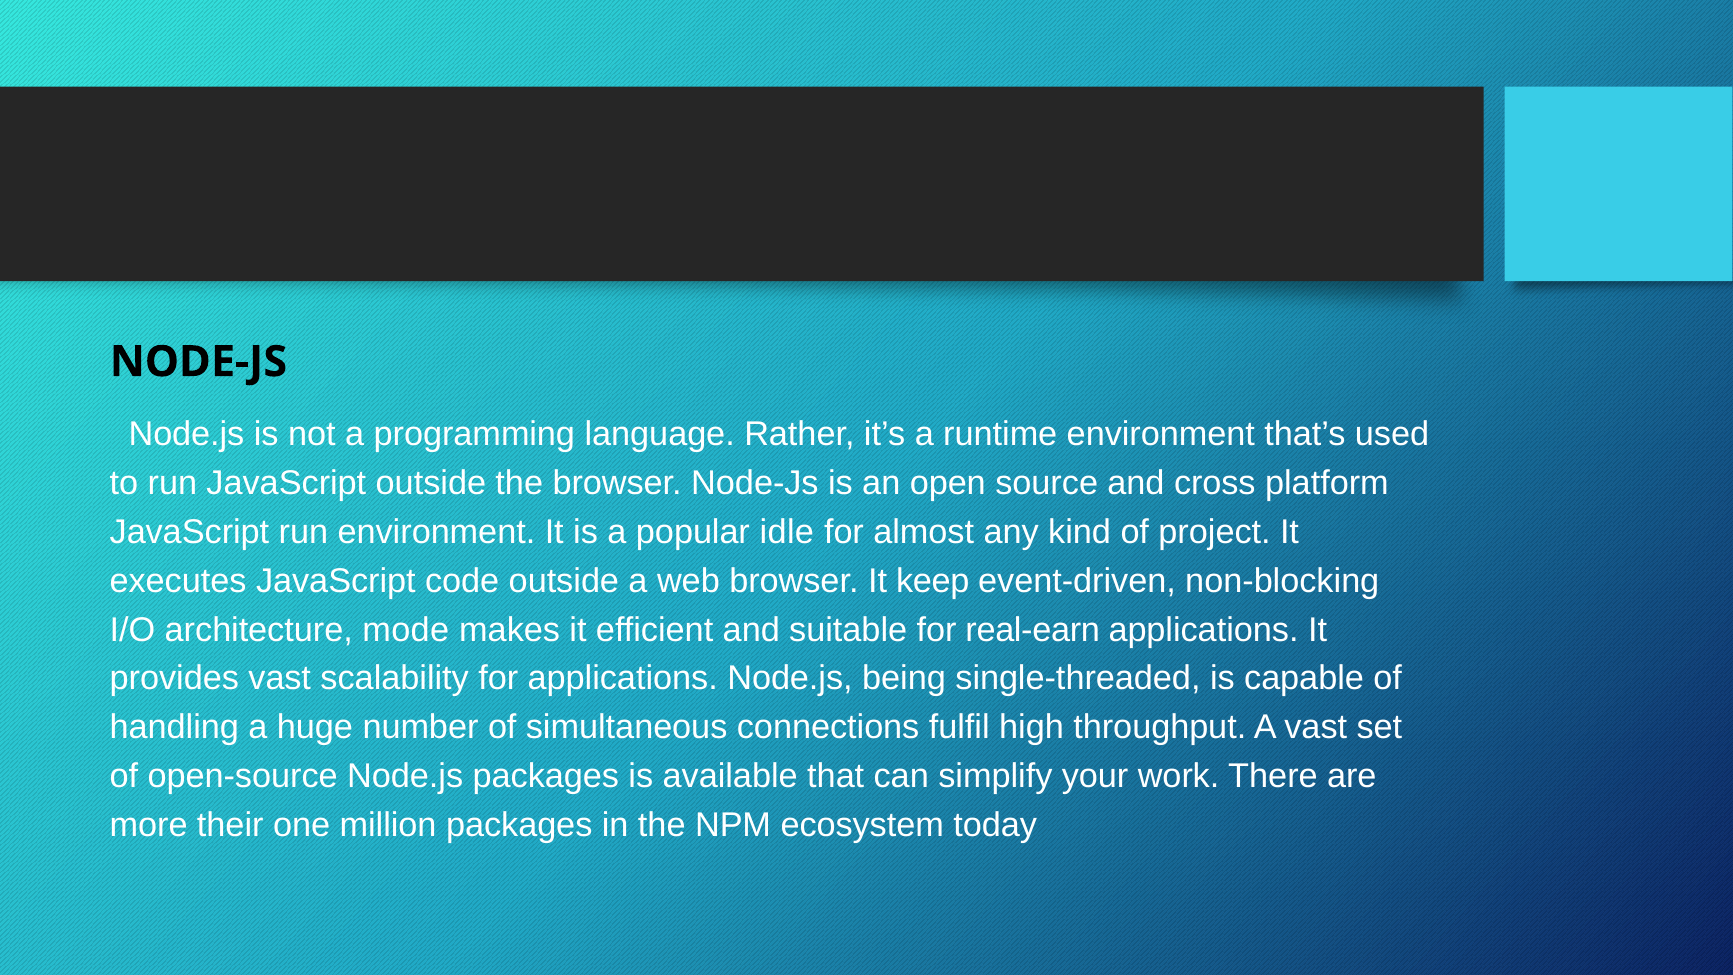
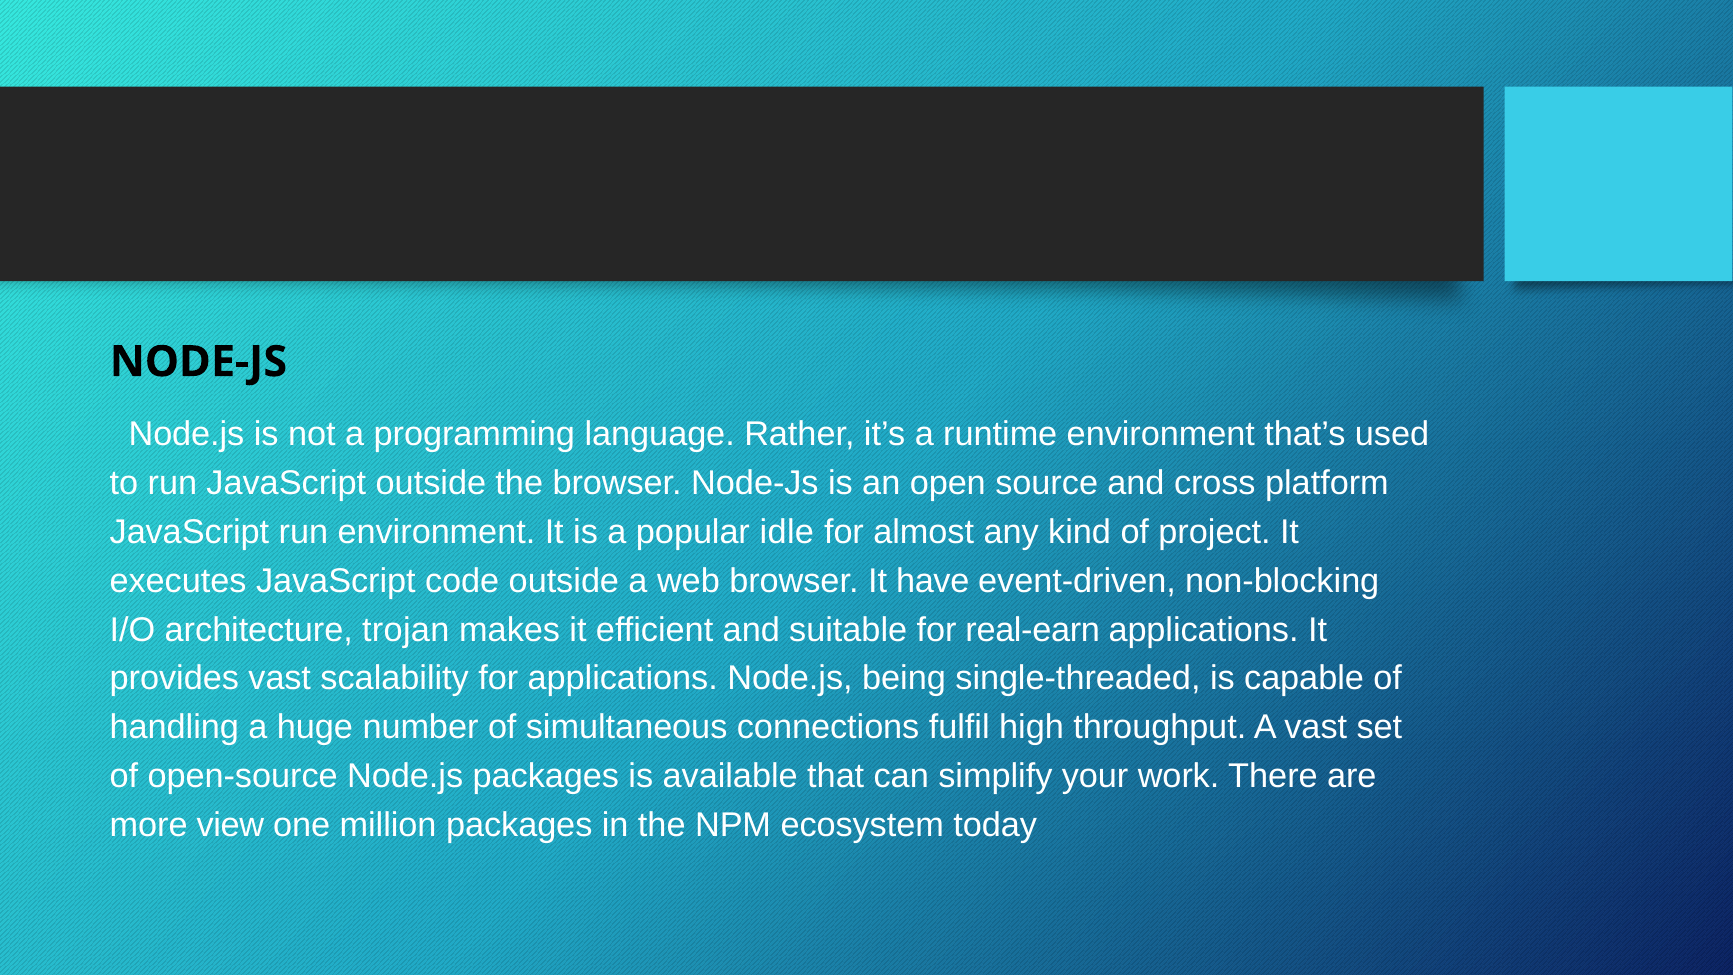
keep: keep -> have
mode: mode -> trojan
their: their -> view
